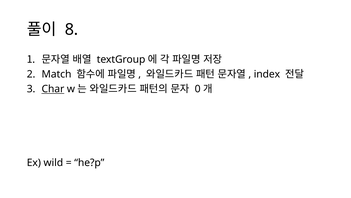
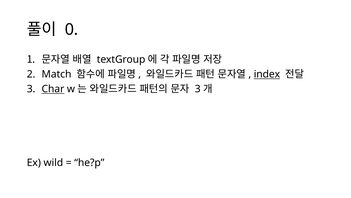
8: 8 -> 0
index underline: none -> present
0 at (198, 89): 0 -> 3
